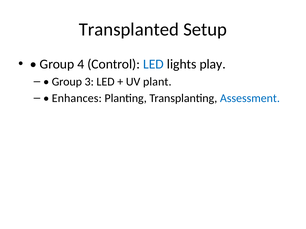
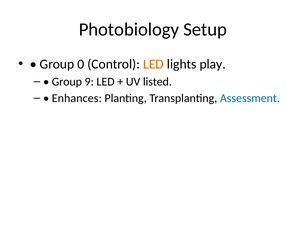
Transplanted: Transplanted -> Photobiology
4: 4 -> 0
LED at (153, 64) colour: blue -> orange
3: 3 -> 9
plant: plant -> listed
